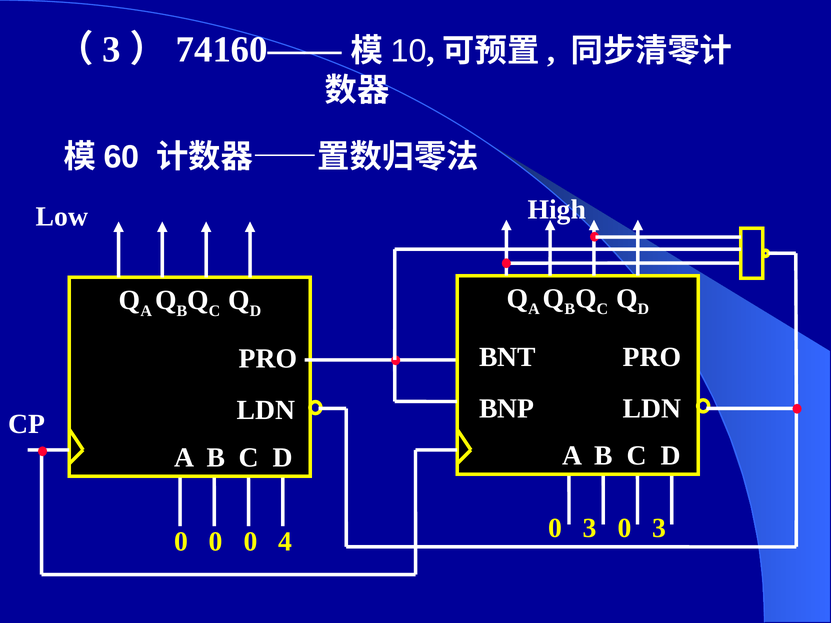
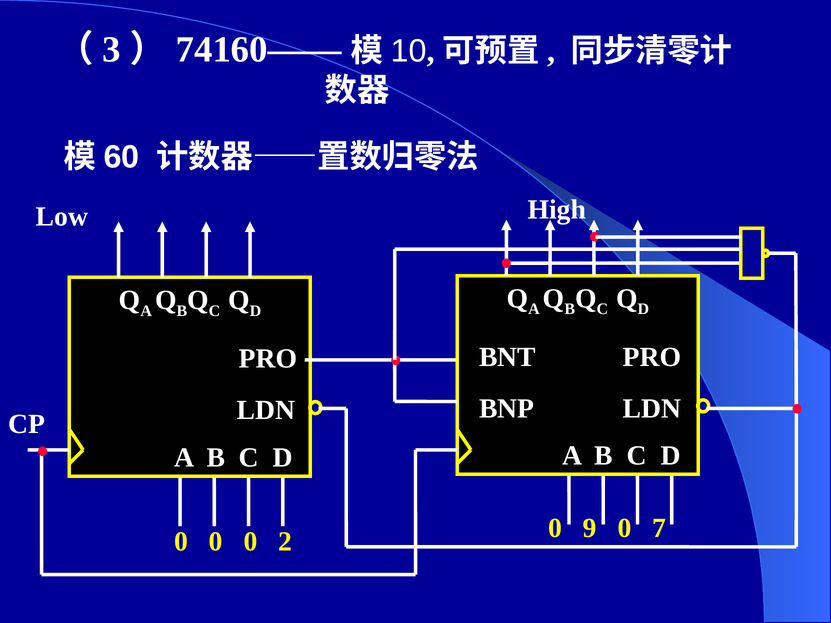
4: 4 -> 2
3 at (590, 528): 3 -> 9
3 at (659, 528): 3 -> 7
